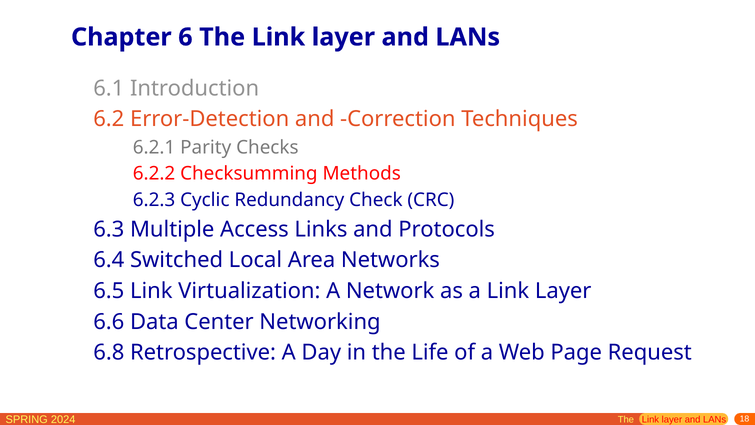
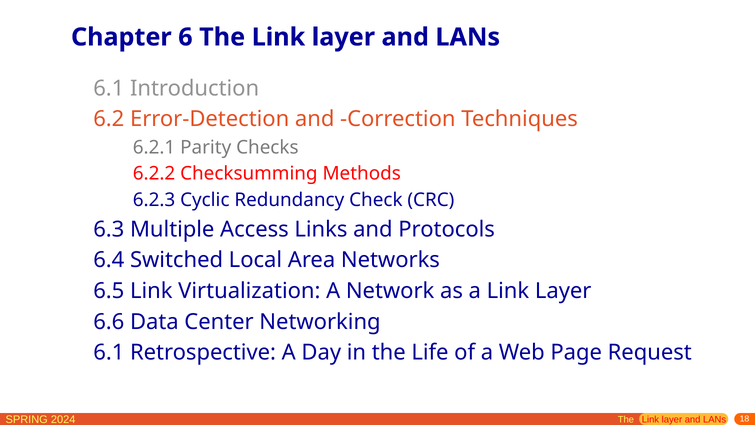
6.8 at (109, 352): 6.8 -> 6.1
